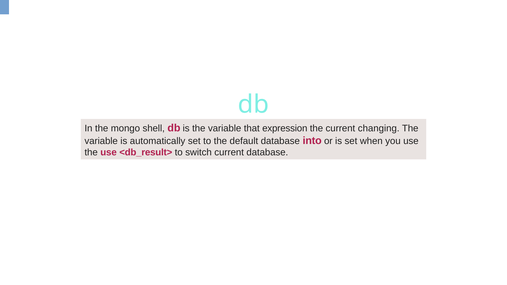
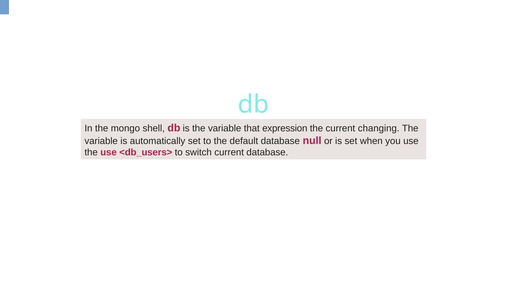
into: into -> null
<db_result>: <db_result> -> <db_users>
